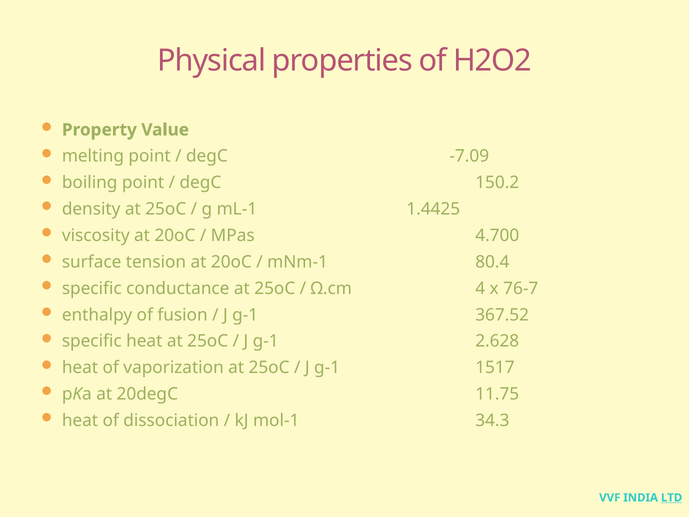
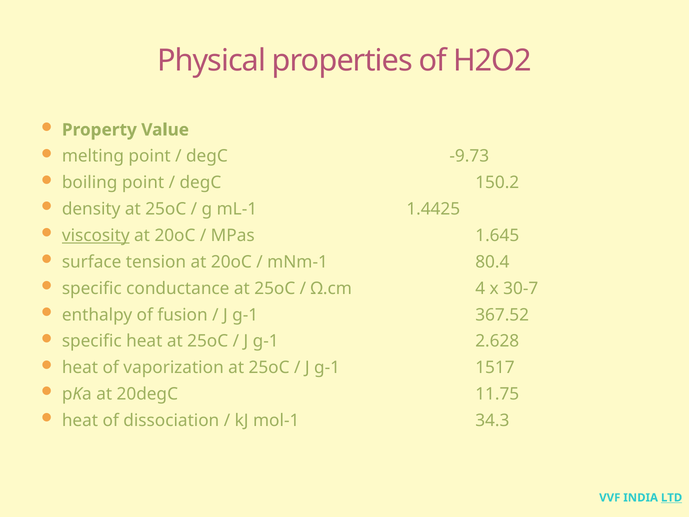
-7.09: -7.09 -> -9.73
viscosity underline: none -> present
4.700: 4.700 -> 1.645
76-7: 76-7 -> 30-7
